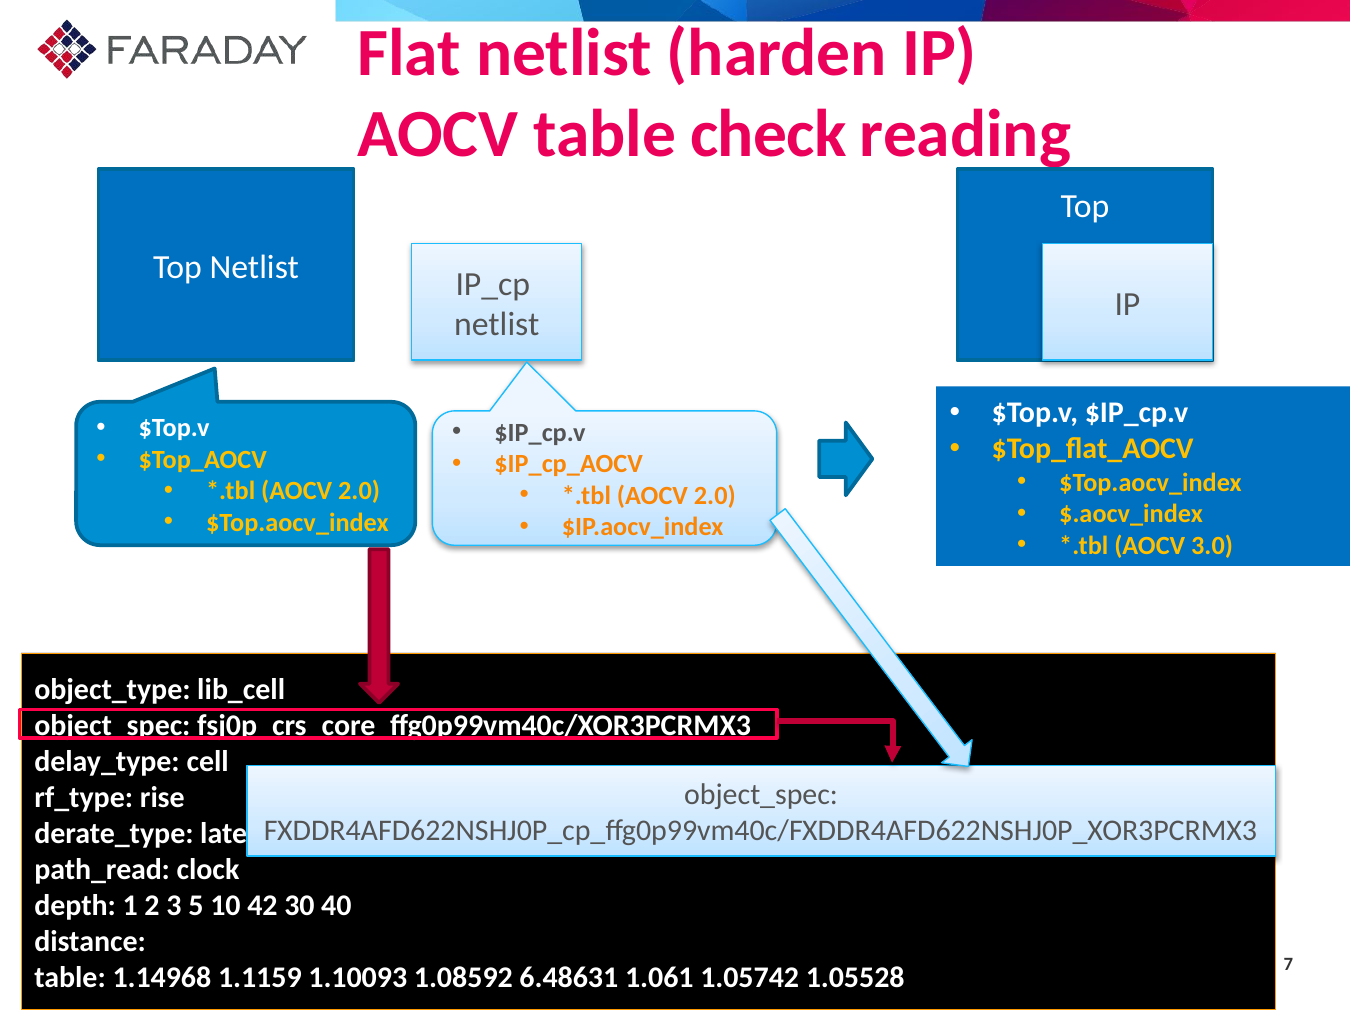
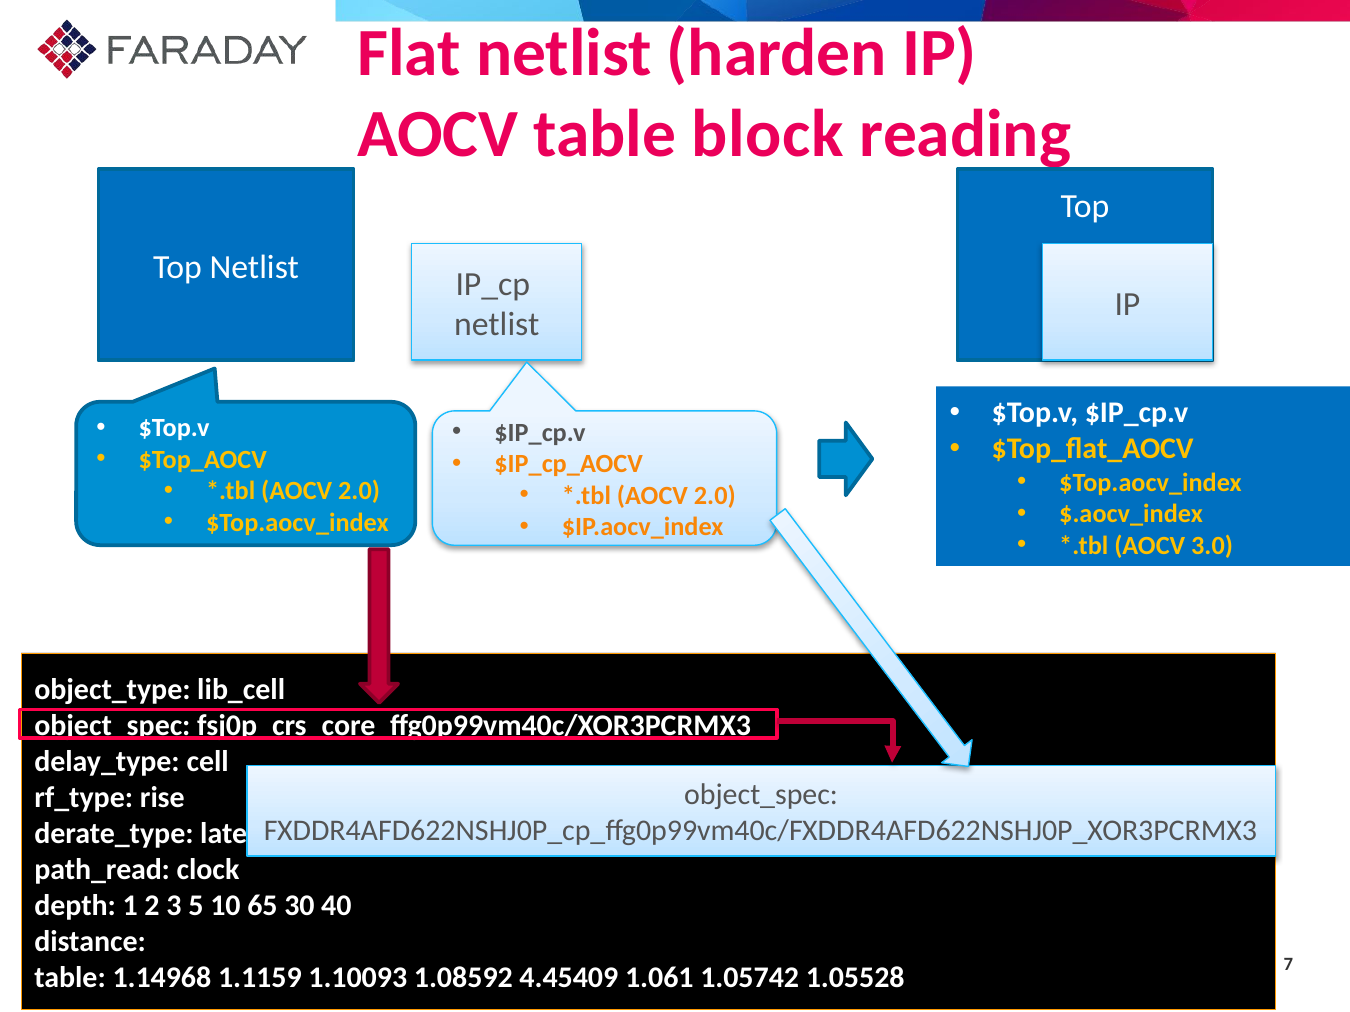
check: check -> block
42: 42 -> 65
6.48631: 6.48631 -> 4.45409
